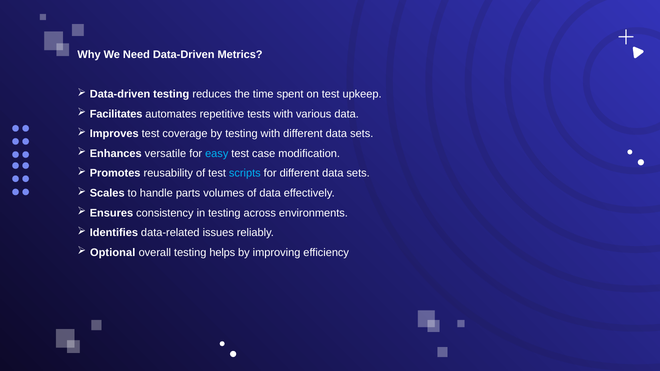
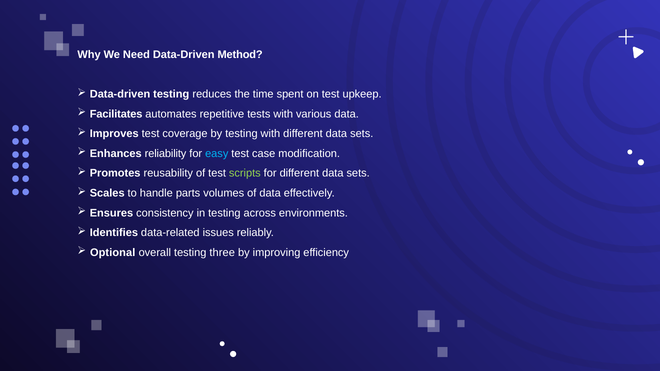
Metrics: Metrics -> Method
versatile: versatile -> reliability
scripts colour: light blue -> light green
helps: helps -> three
